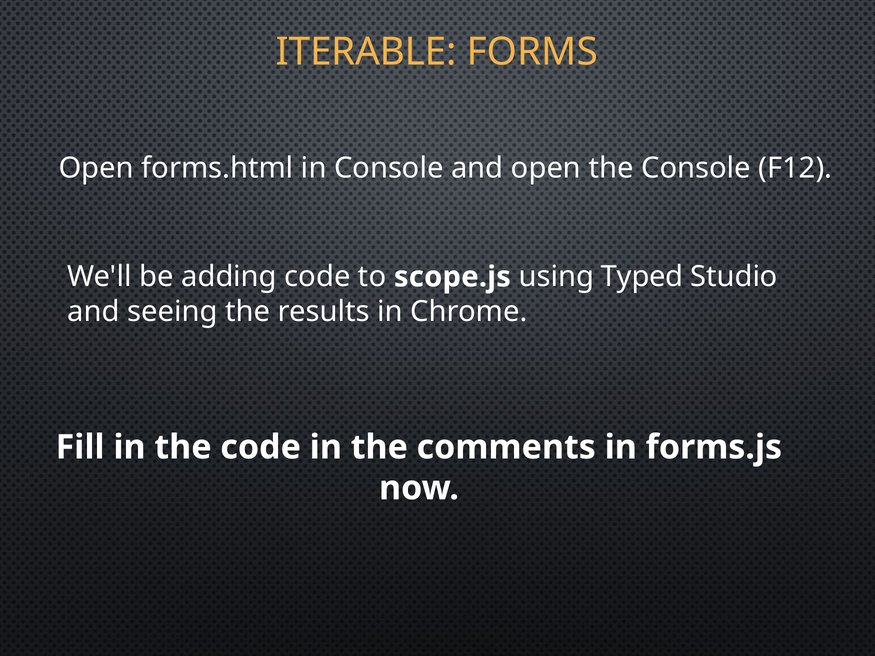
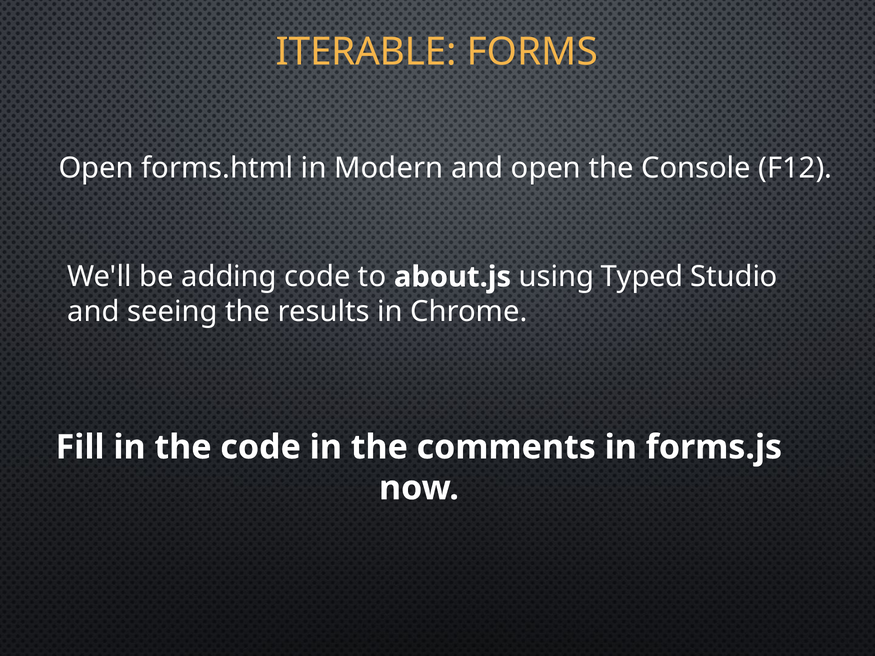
in Console: Console -> Modern
scope.js: scope.js -> about.js
